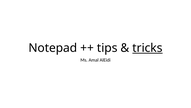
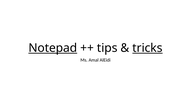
Notepad underline: none -> present
